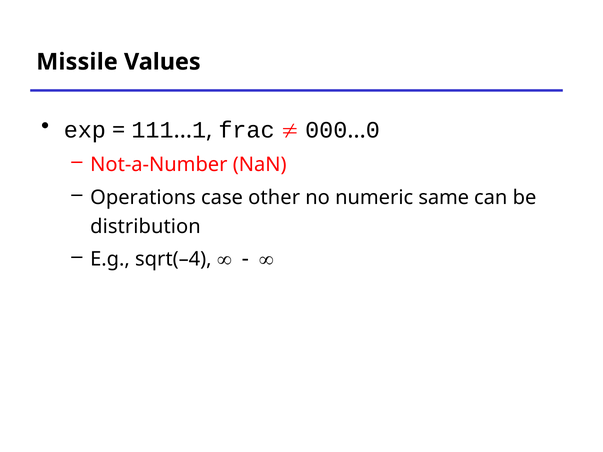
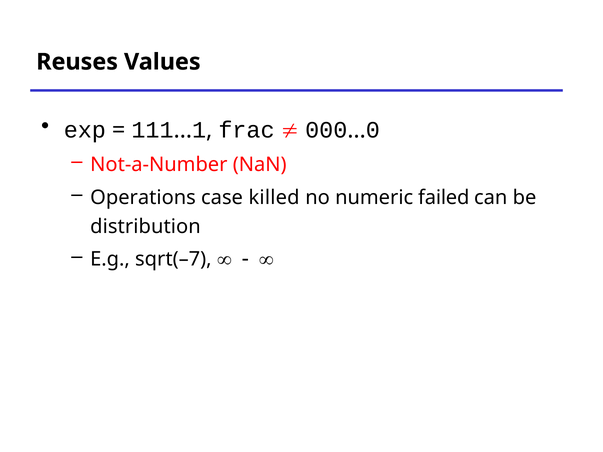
Missile: Missile -> Reuses
other: other -> killed
same: same -> failed
sqrt(–4: sqrt(–4 -> sqrt(–7
